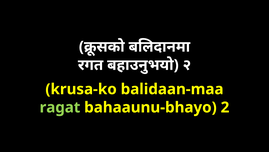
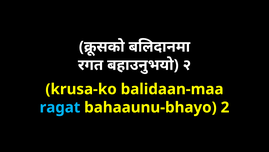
ragat colour: light green -> light blue
